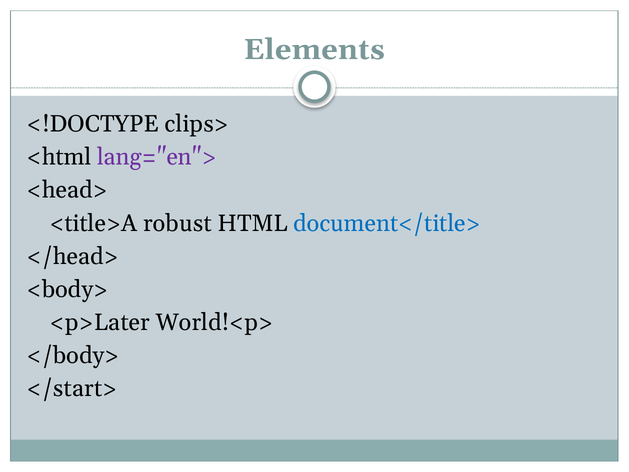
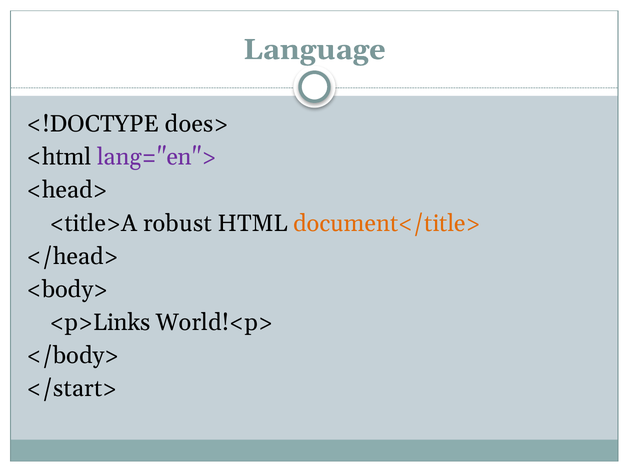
Elements: Elements -> Language
clips>: clips> -> does>
document</title> colour: blue -> orange
<p>Later: <p>Later -> <p>Links
